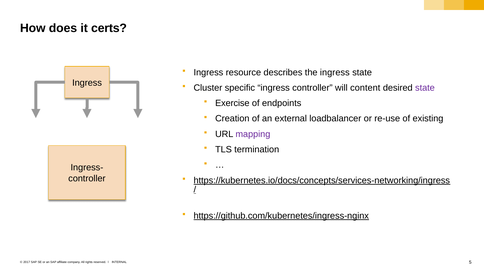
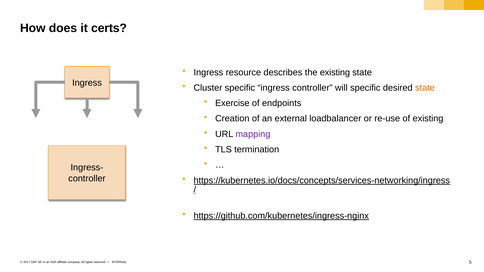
the ingress: ingress -> existing
will content: content -> specific
state at (425, 88) colour: purple -> orange
